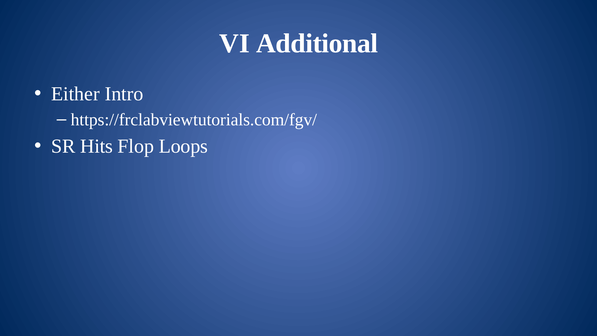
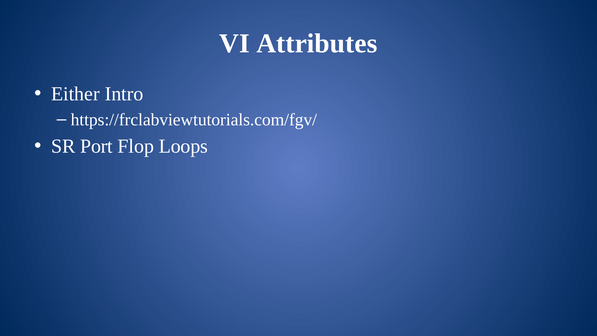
Additional: Additional -> Attributes
Hits: Hits -> Port
